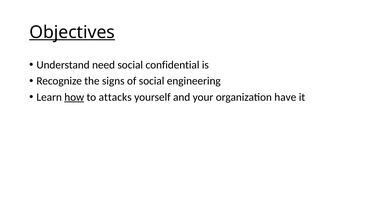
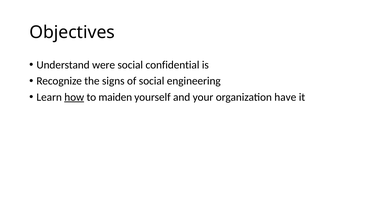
Objectives underline: present -> none
need: need -> were
attacks: attacks -> maiden
